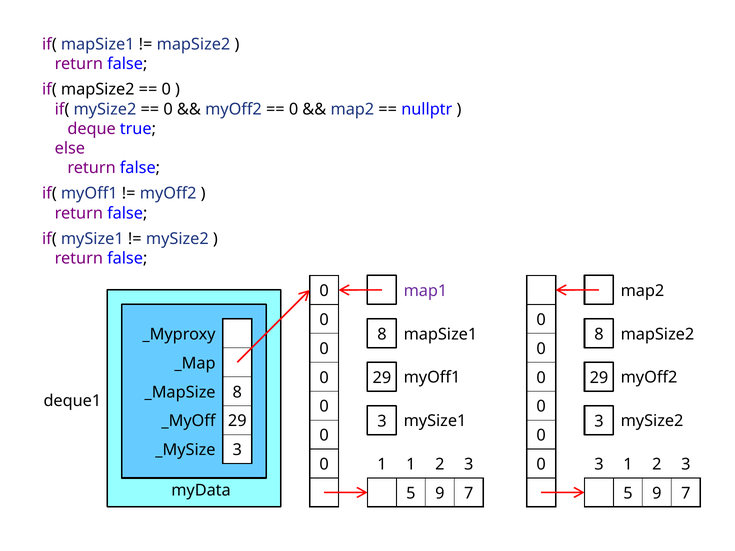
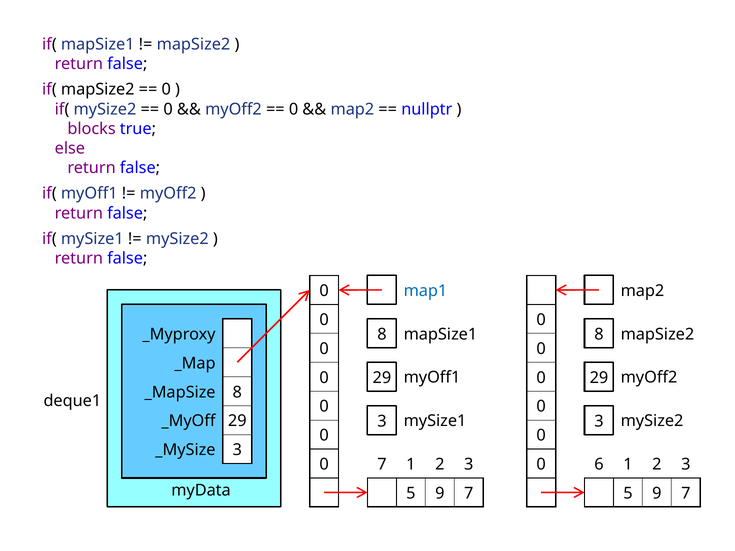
deque: deque -> blocks
map1 colour: purple -> blue
0 1: 1 -> 7
0 3: 3 -> 6
